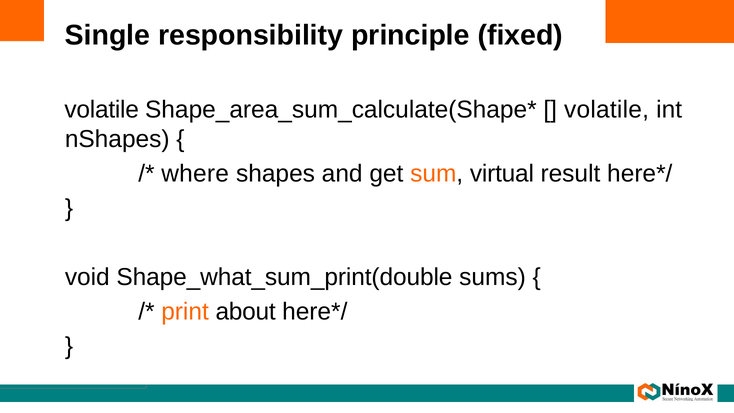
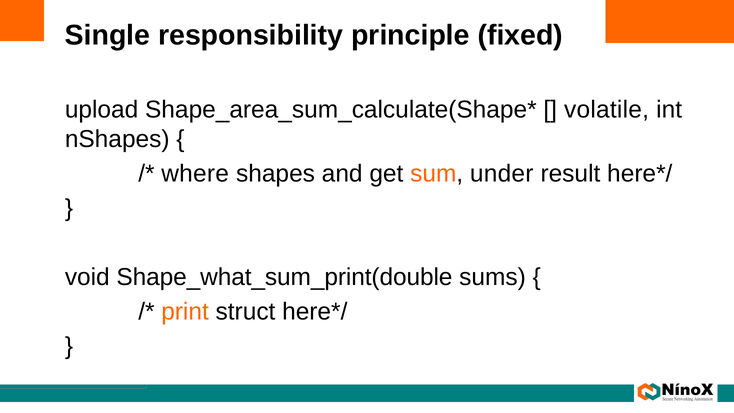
volatile at (102, 110): volatile -> upload
virtual: virtual -> under
about: about -> struct
